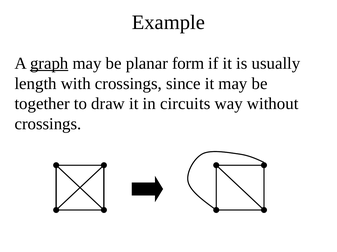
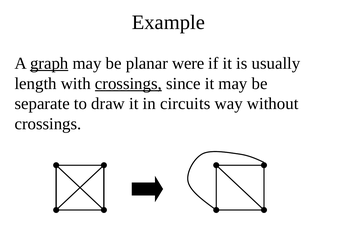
form: form -> were
crossings at (128, 84) underline: none -> present
together: together -> separate
